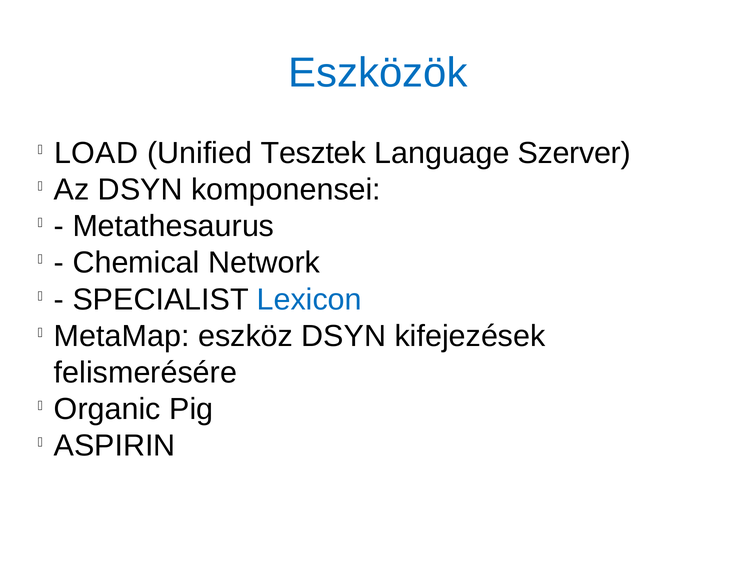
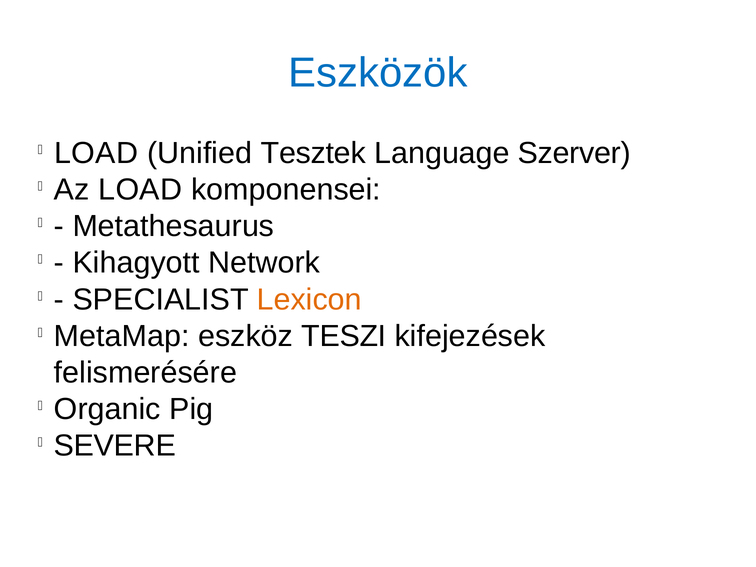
Az DSYN: DSYN -> LOAD
Chemical: Chemical -> Kihagyott
Lexicon colour: blue -> orange
eszköz DSYN: DSYN -> TESZI
ASPIRIN: ASPIRIN -> SEVERE
